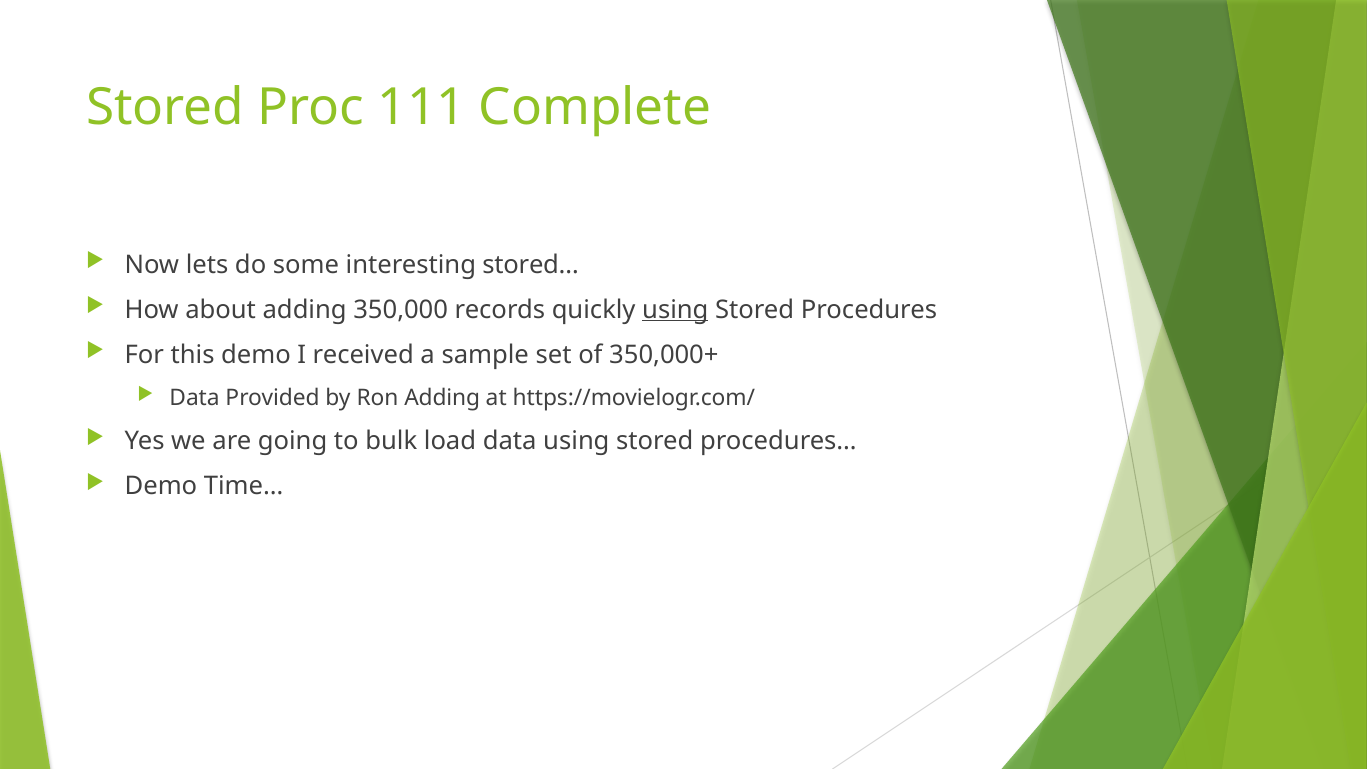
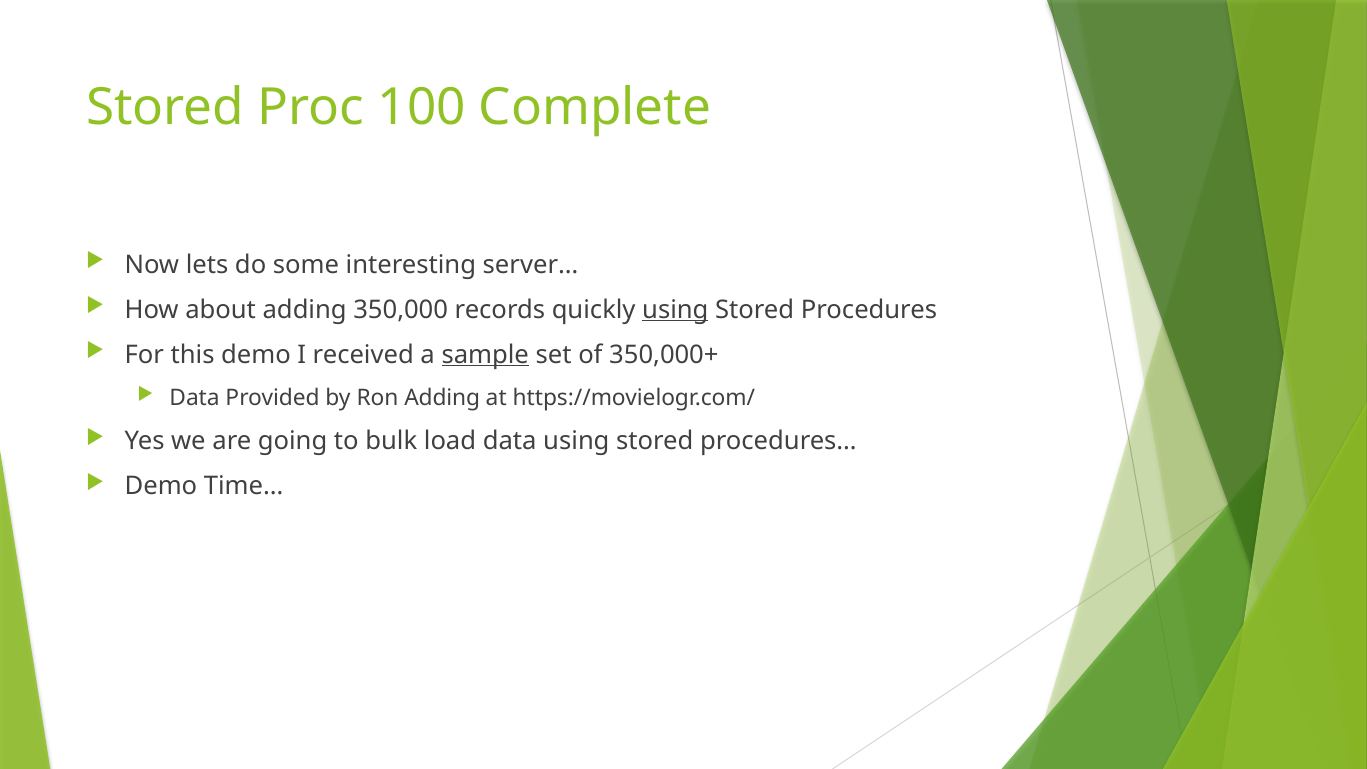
111: 111 -> 100
stored…: stored… -> server…
sample underline: none -> present
